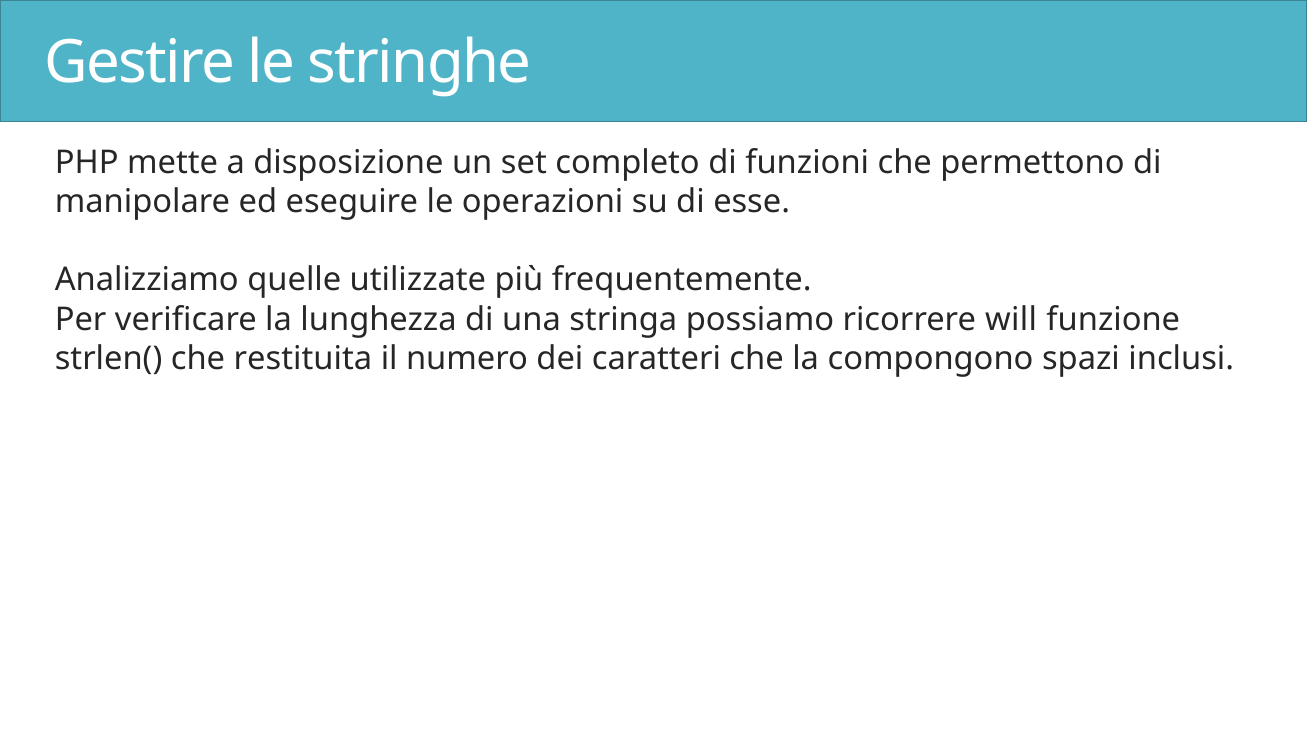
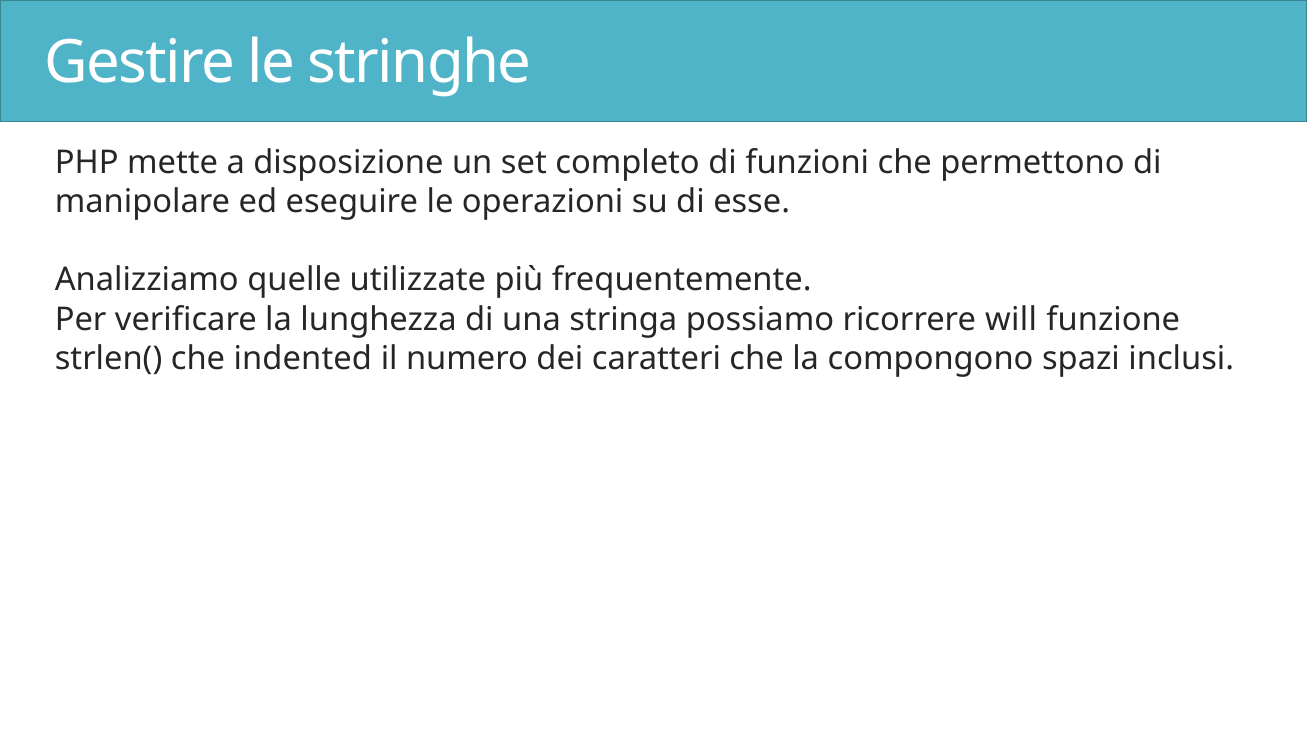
restituita: restituita -> indented
